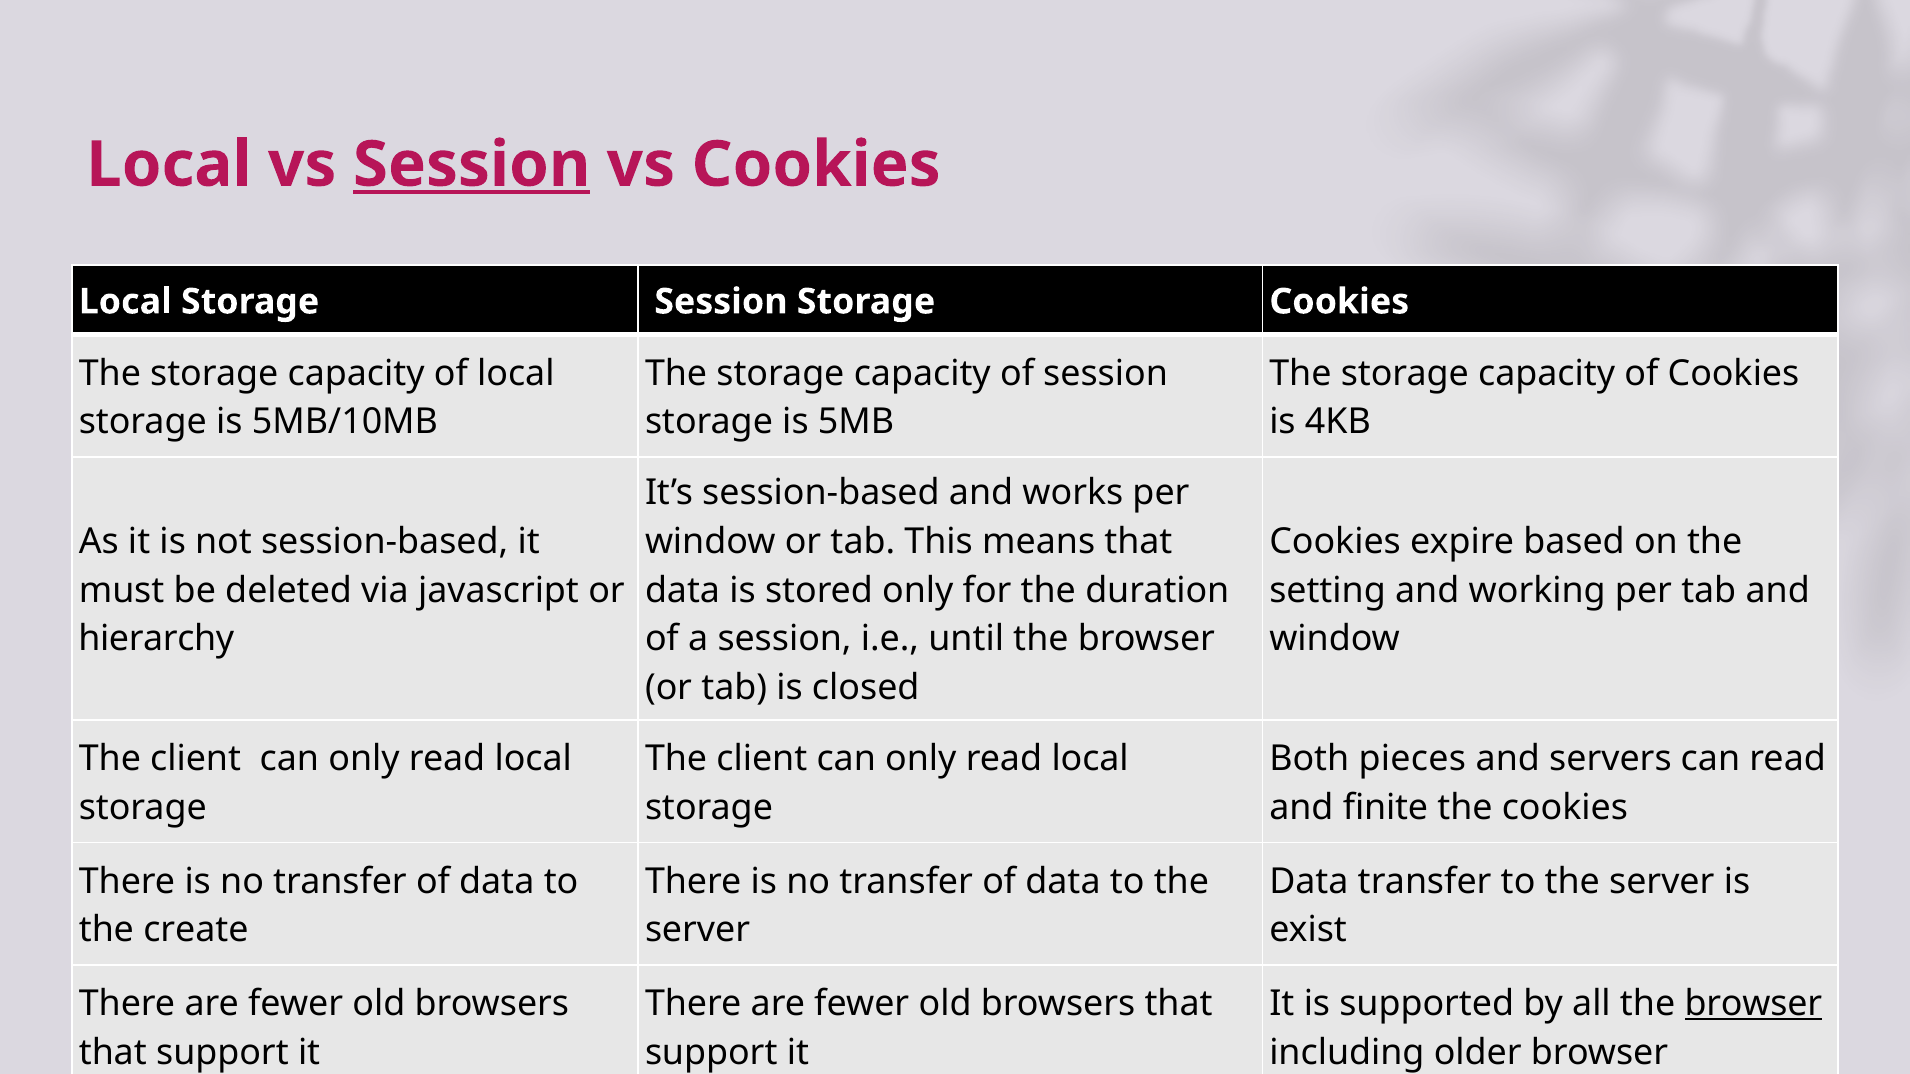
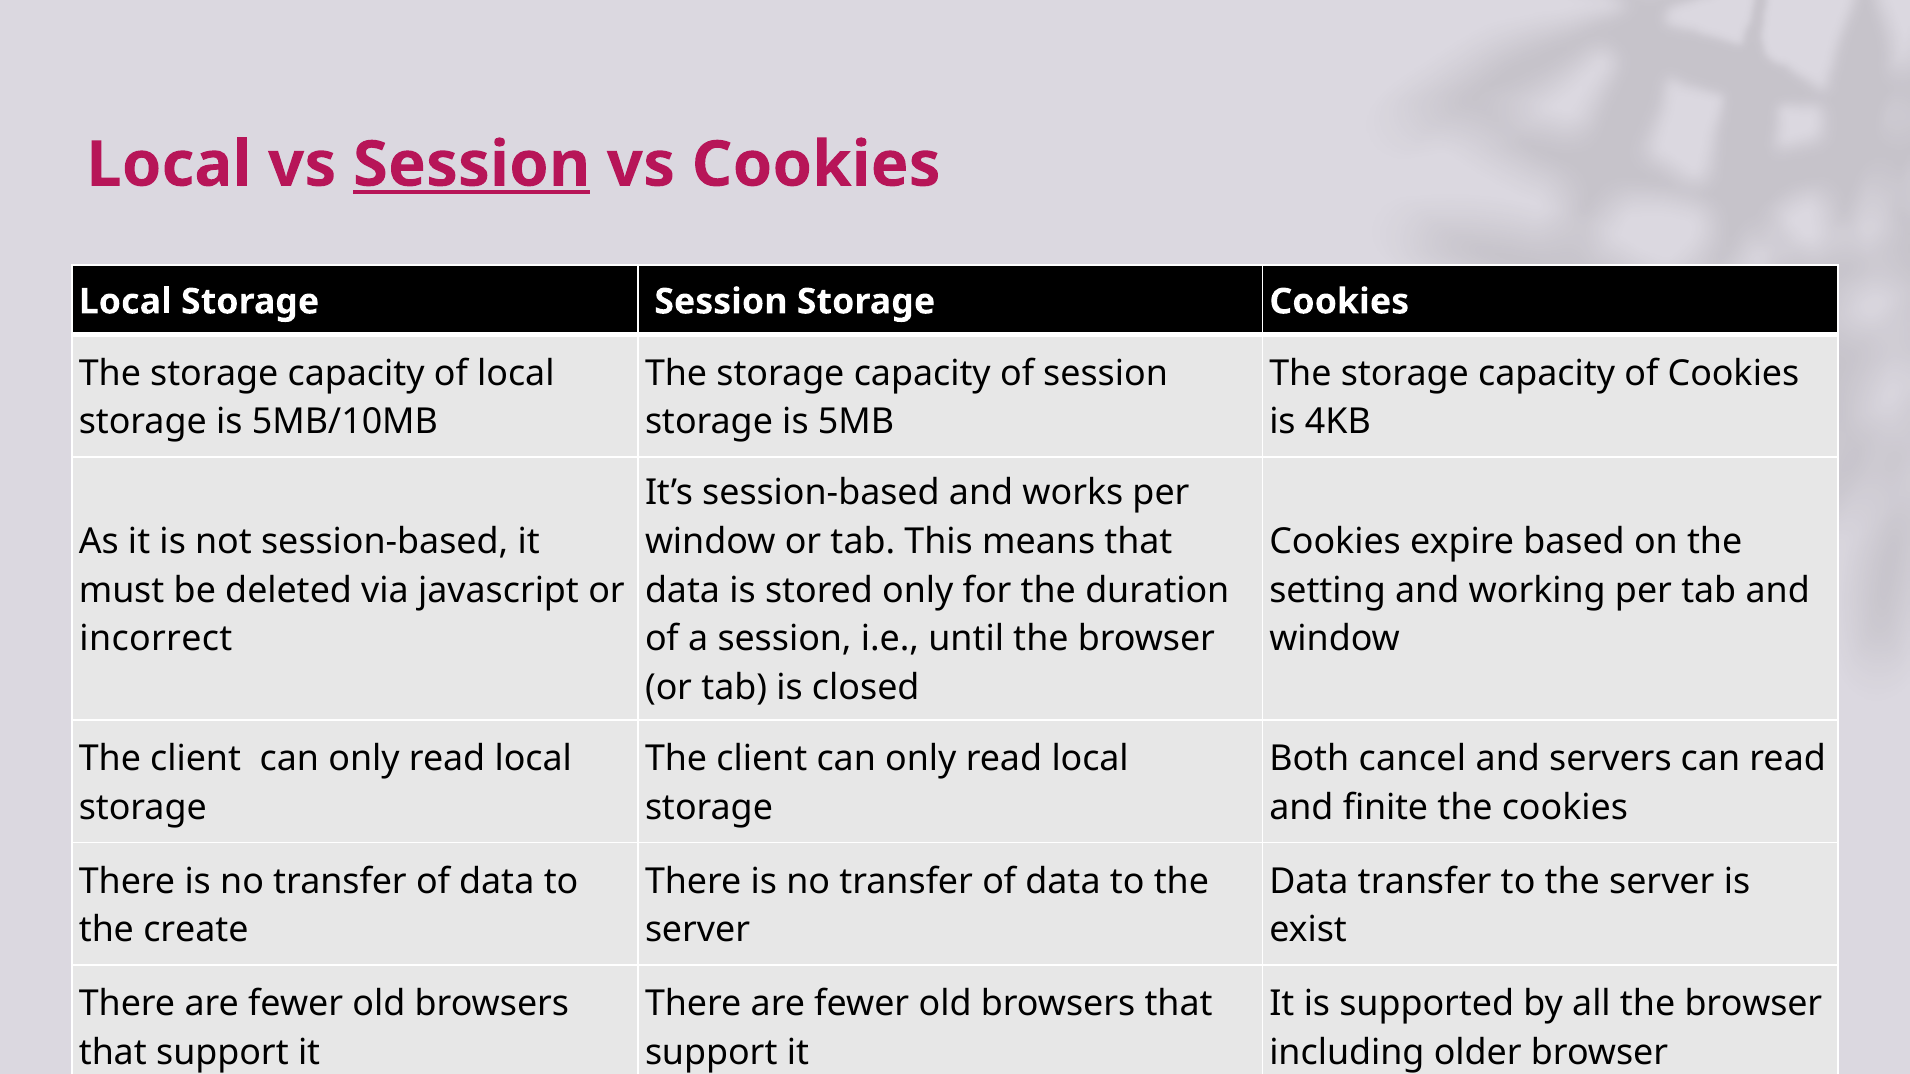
hierarchy: hierarchy -> incorrect
pieces: pieces -> cancel
browser at (1753, 1004) underline: present -> none
